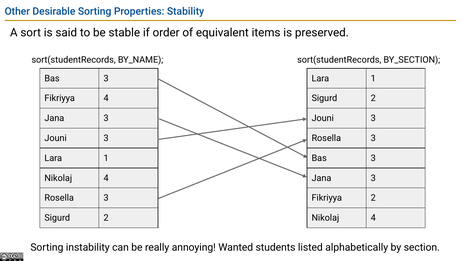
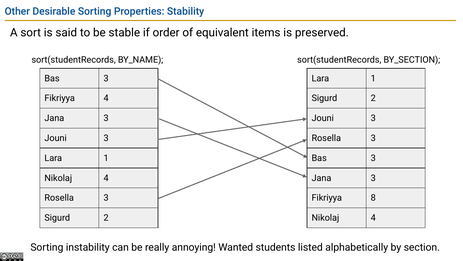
Fikriyya 2: 2 -> 8
